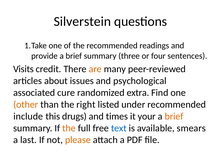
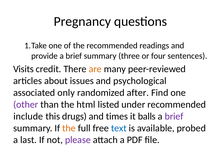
Silverstein: Silverstein -> Pregnancy
cure: cure -> only
extra: extra -> after
other colour: orange -> purple
right: right -> html
your: your -> balls
brief at (174, 116) colour: orange -> purple
smears: smears -> probed
please colour: orange -> purple
